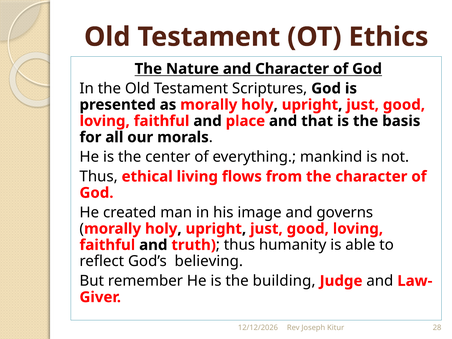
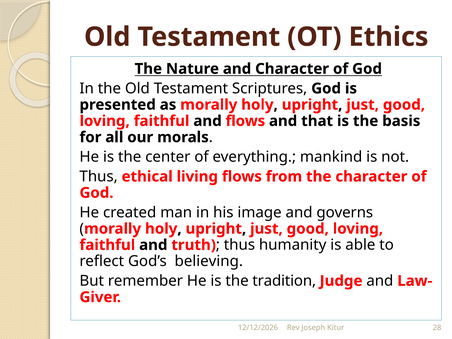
and place: place -> flows
building: building -> tradition
